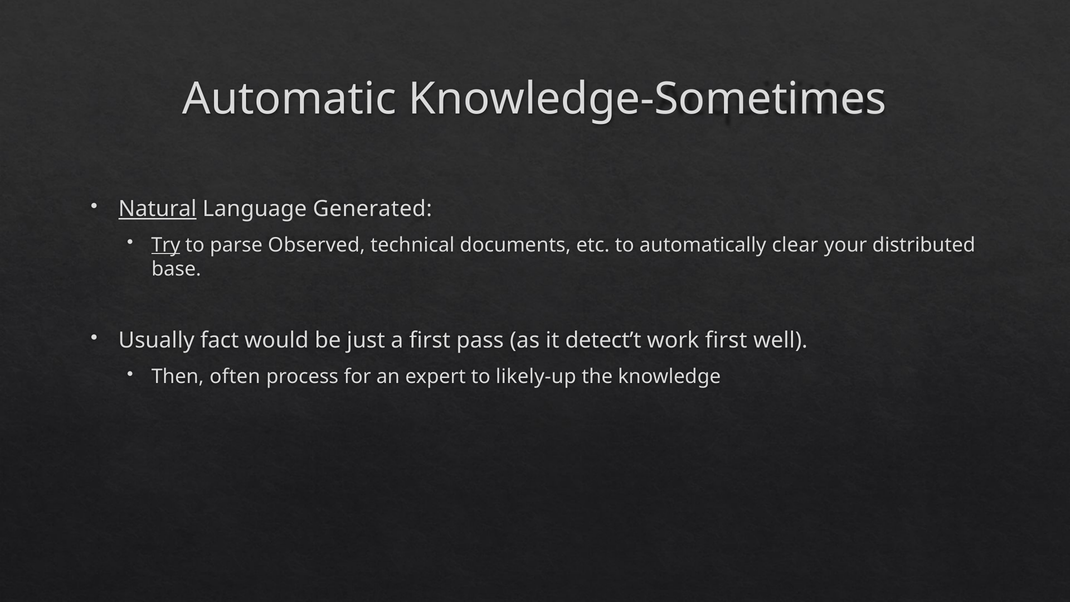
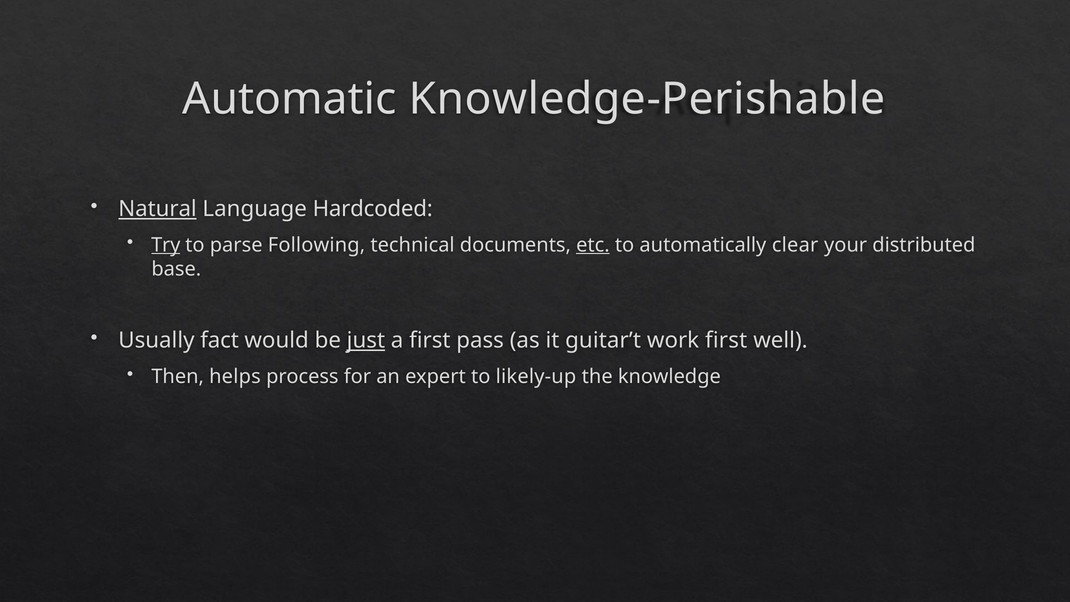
Knowledge-Sometimes: Knowledge-Sometimes -> Knowledge-Perishable
Generated: Generated -> Hardcoded
Observed: Observed -> Following
etc underline: none -> present
just underline: none -> present
detect’t: detect’t -> guitar’t
often: often -> helps
